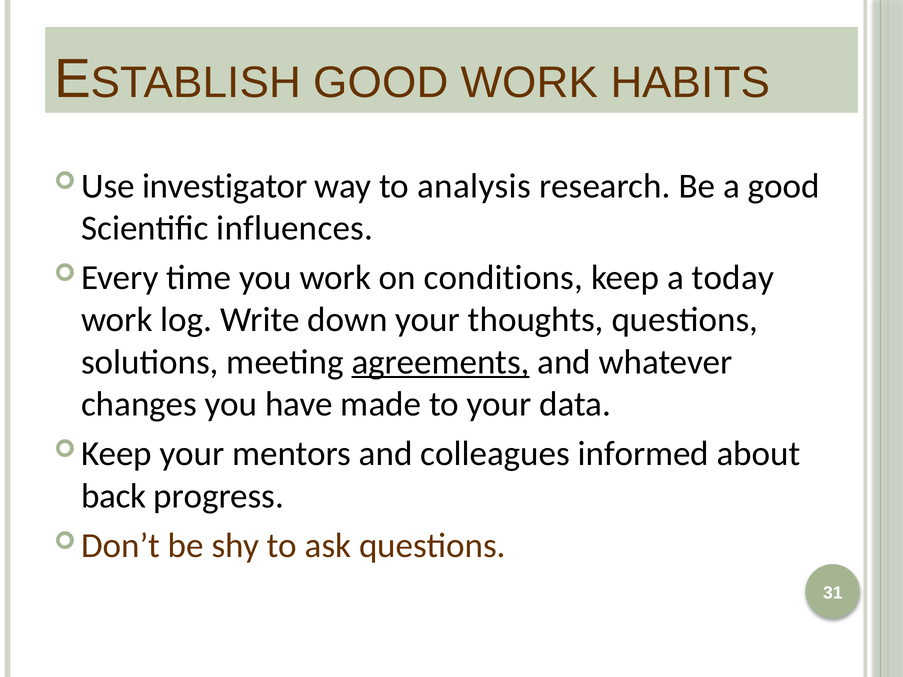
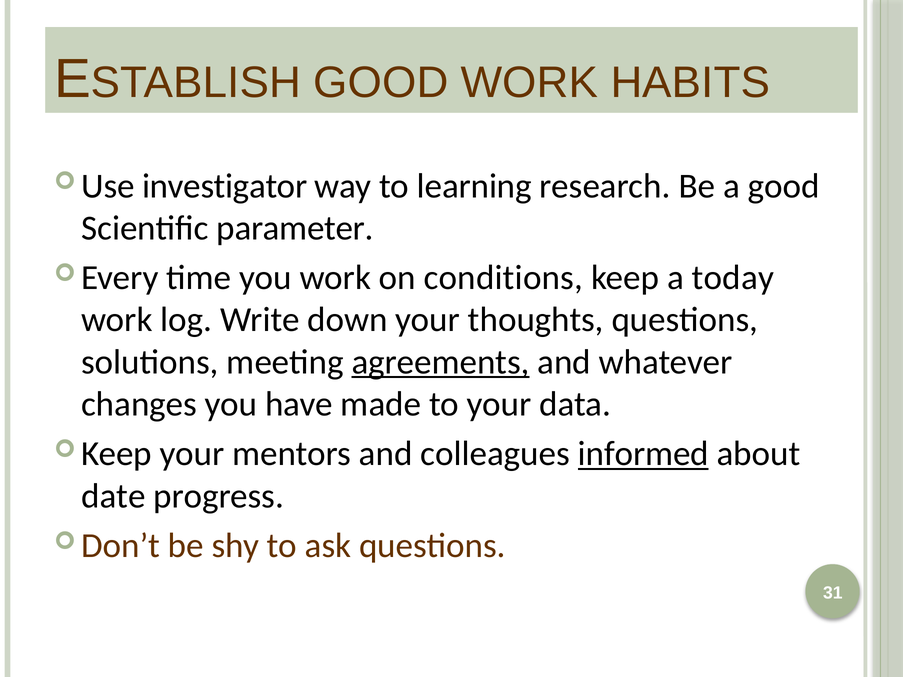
analysis: analysis -> learning
influences: influences -> parameter
informed underline: none -> present
back: back -> date
